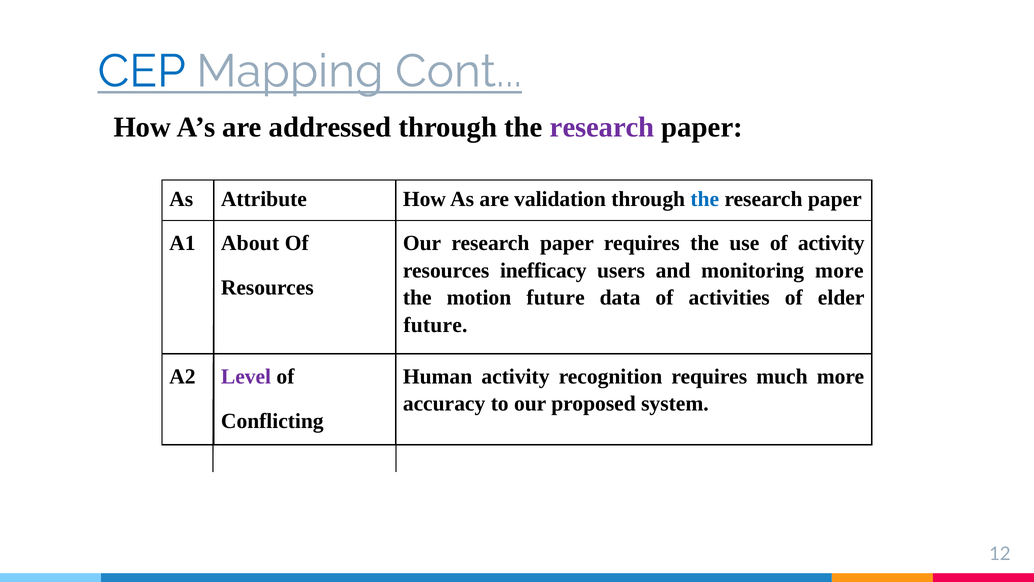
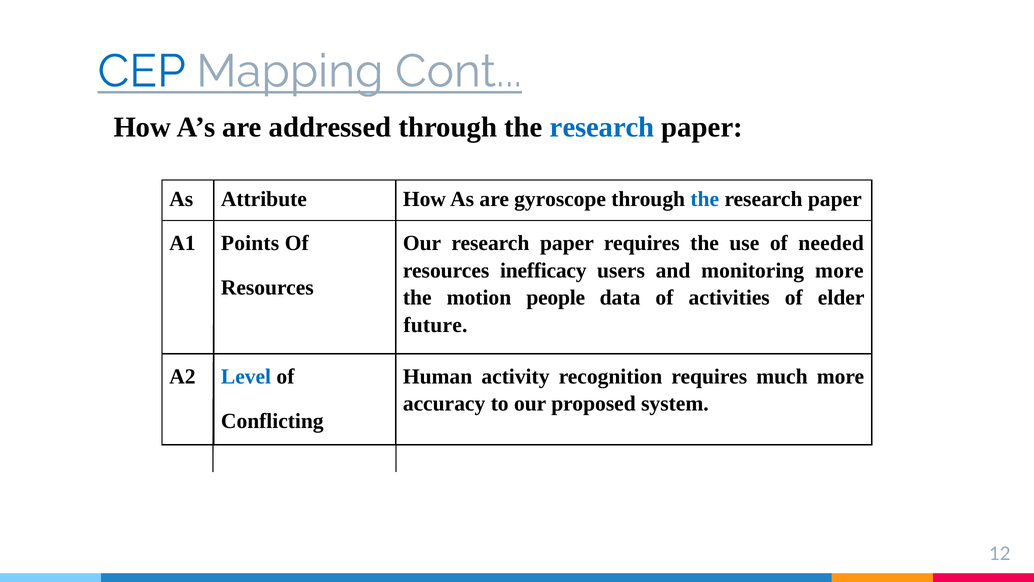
research at (602, 127) colour: purple -> blue
validation: validation -> gyroscope
About: About -> Points
of activity: activity -> needed
motion future: future -> people
Level colour: purple -> blue
